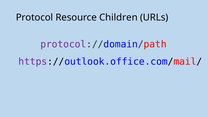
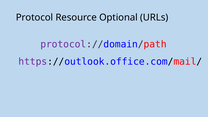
Children: Children -> Optional
